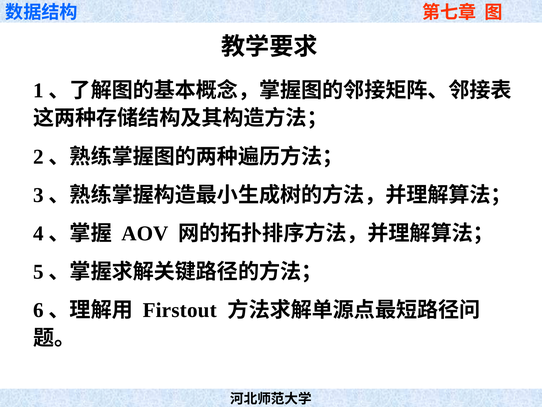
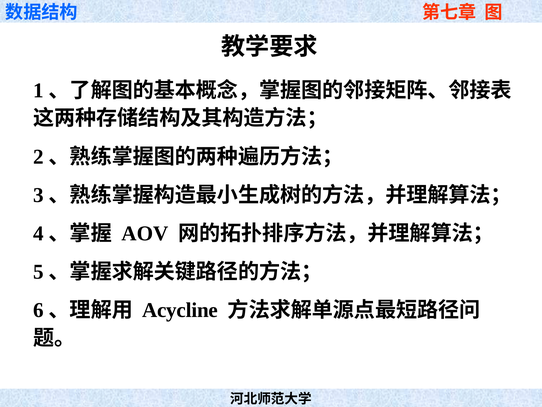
Firstout: Firstout -> Acycline
